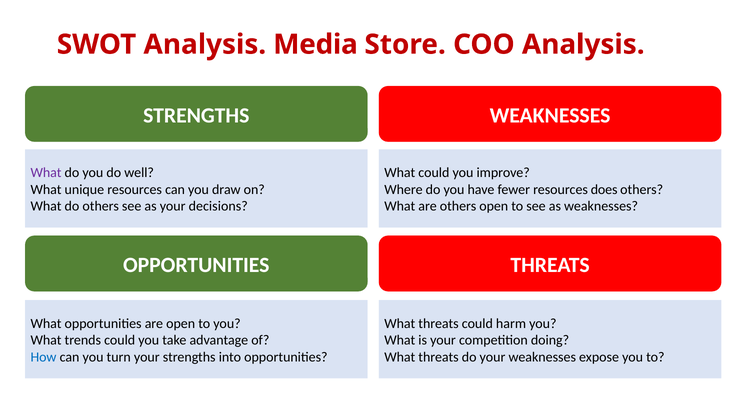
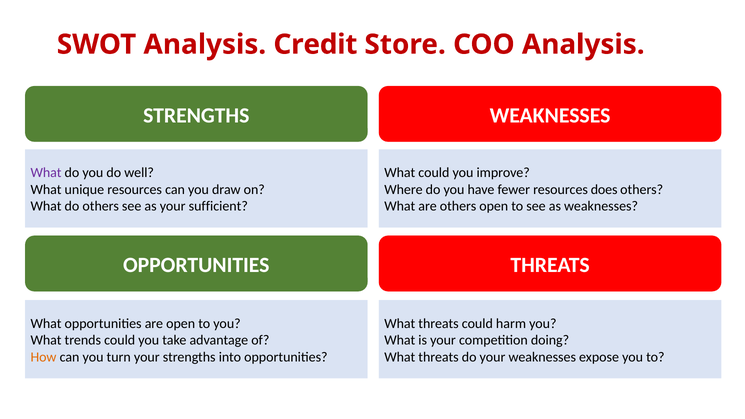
Media: Media -> Credit
decisions: decisions -> sufficient
How colour: blue -> orange
